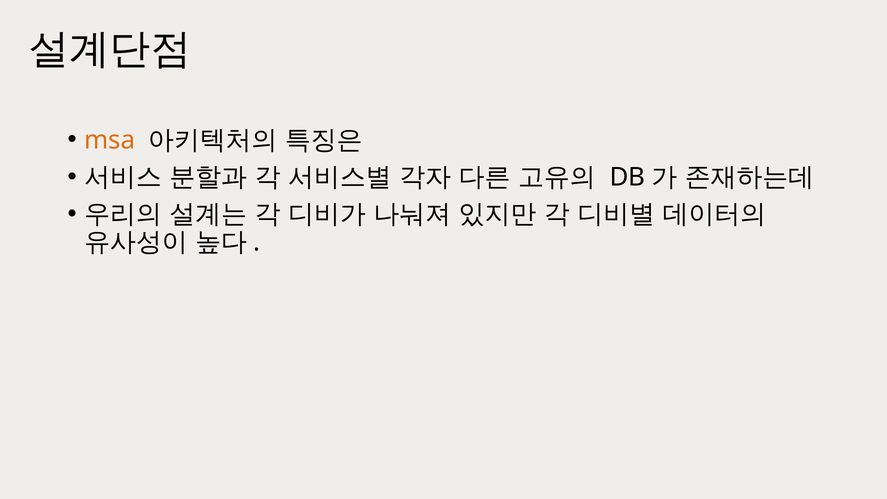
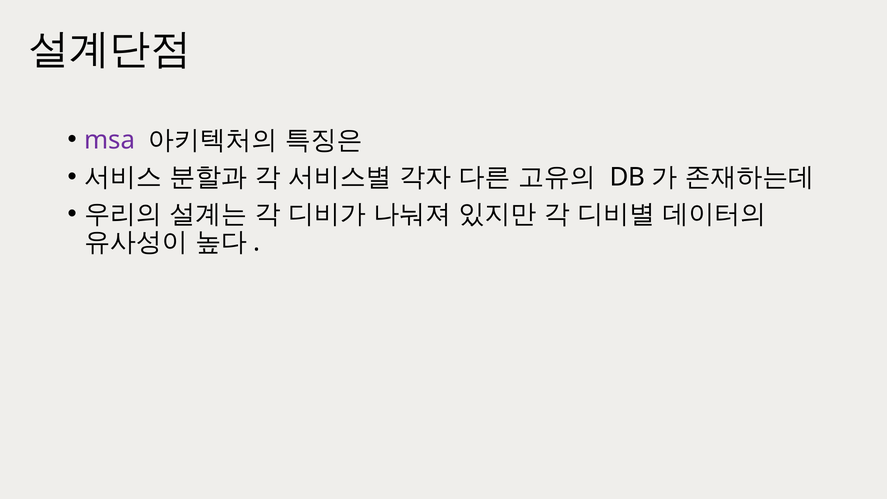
msa colour: orange -> purple
